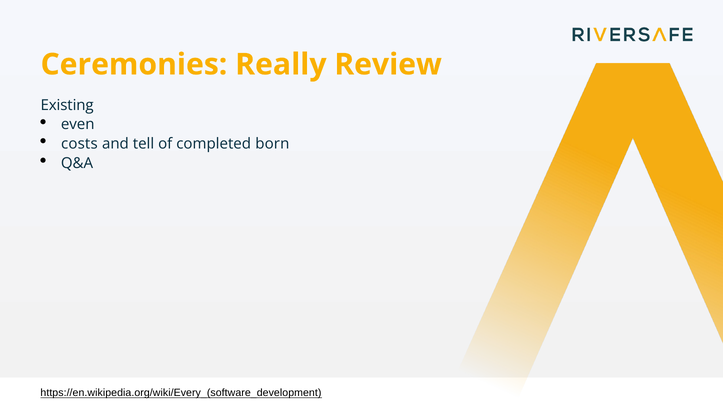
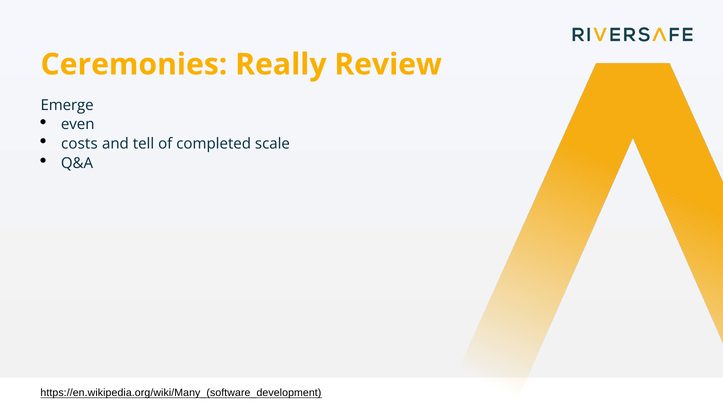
Existing: Existing -> Emerge
born: born -> scale
https://en.wikipedia.org/wiki/Every_(software_development: https://en.wikipedia.org/wiki/Every_(software_development -> https://en.wikipedia.org/wiki/Many_(software_development
